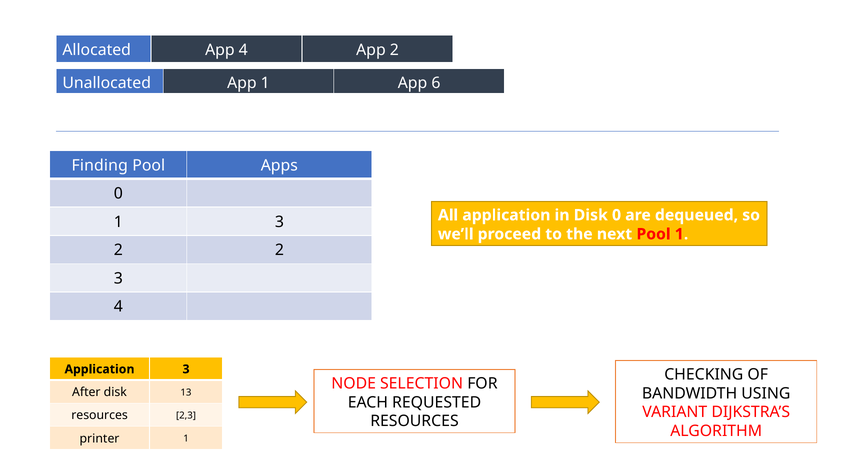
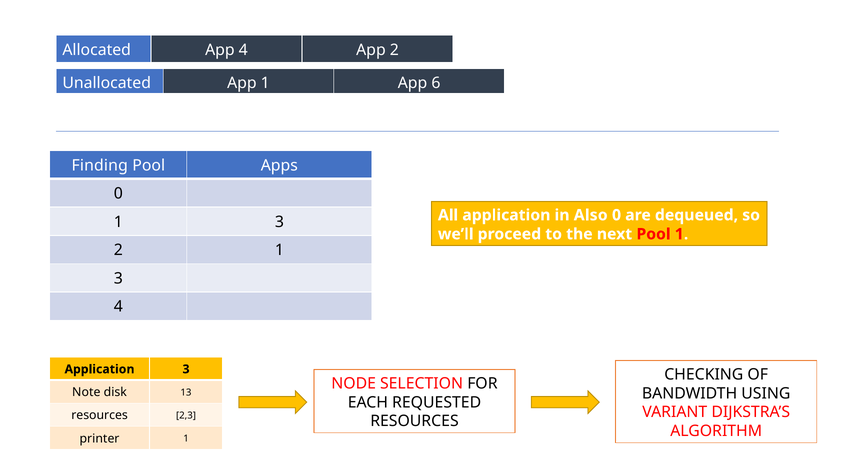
in Disk: Disk -> Also
2 2: 2 -> 1
After: After -> Note
